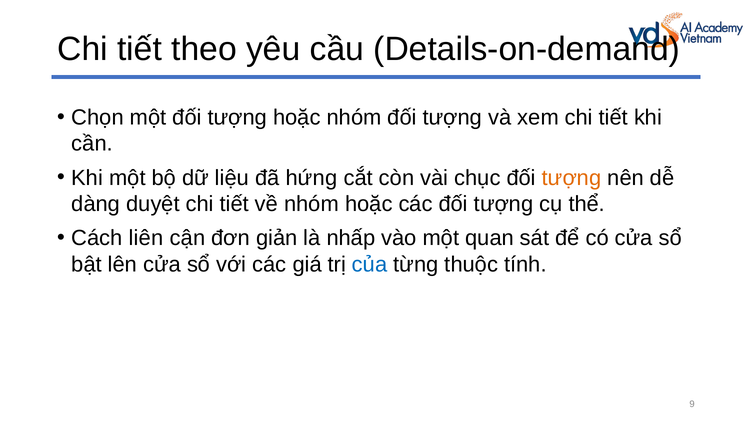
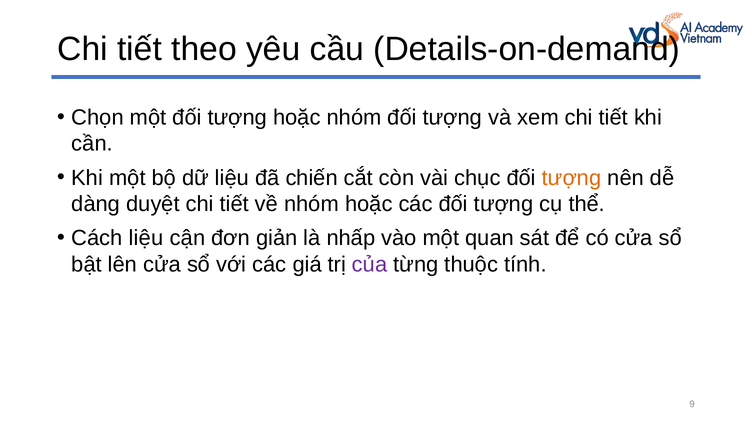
hứng: hứng -> chiến
Cách liên: liên -> liệu
của colour: blue -> purple
